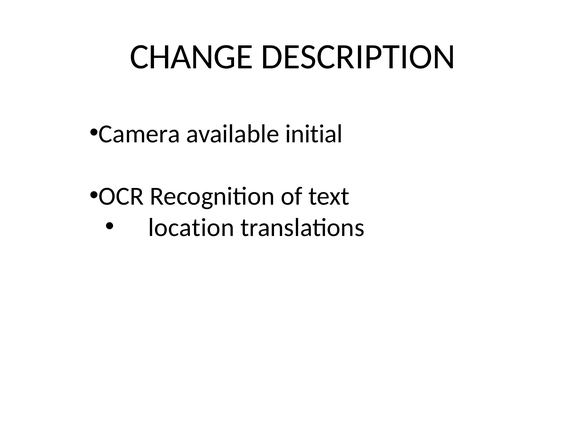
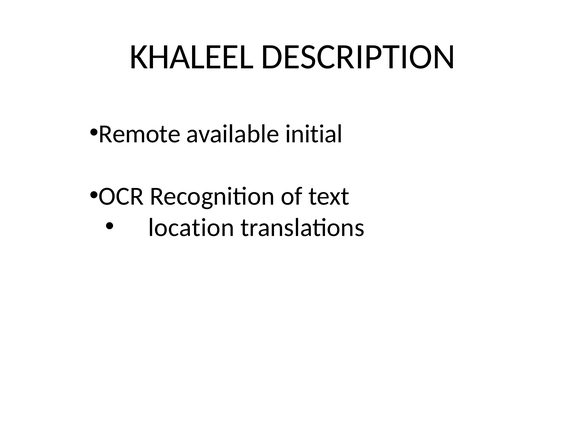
CHANGE: CHANGE -> KHALEEL
Camera: Camera -> Remote
